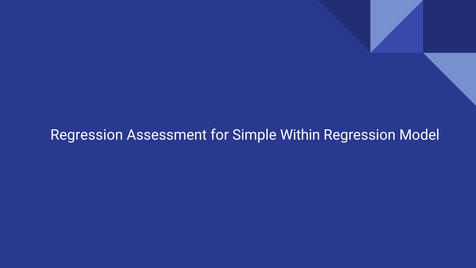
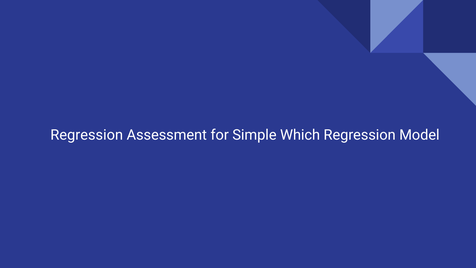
Within: Within -> Which
